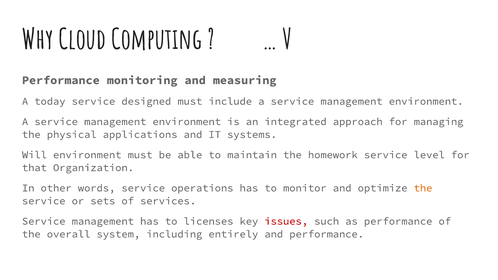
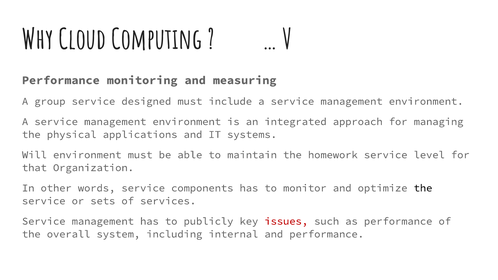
today: today -> group
operations: operations -> components
the at (423, 188) colour: orange -> black
licenses: licenses -> publicly
entirely: entirely -> internal
